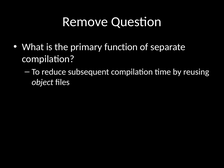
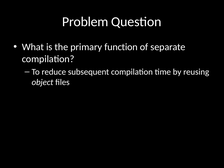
Remove: Remove -> Problem
